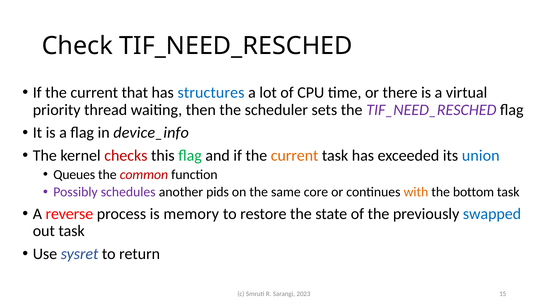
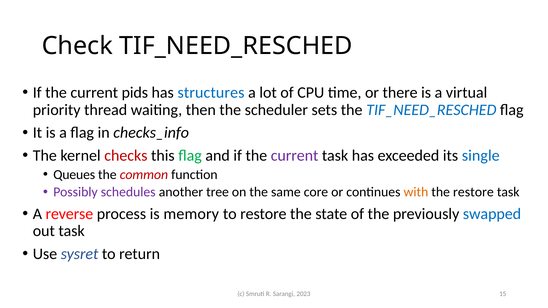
that: that -> pids
TIF_NEED_RESCHED at (431, 110) colour: purple -> blue
device_info: device_info -> checks_info
current at (295, 156) colour: orange -> purple
union: union -> single
pids: pids -> tree
the bottom: bottom -> restore
